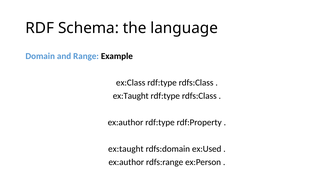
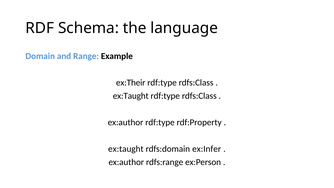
ex:Class: ex:Class -> ex:Their
ex:Used: ex:Used -> ex:Infer
